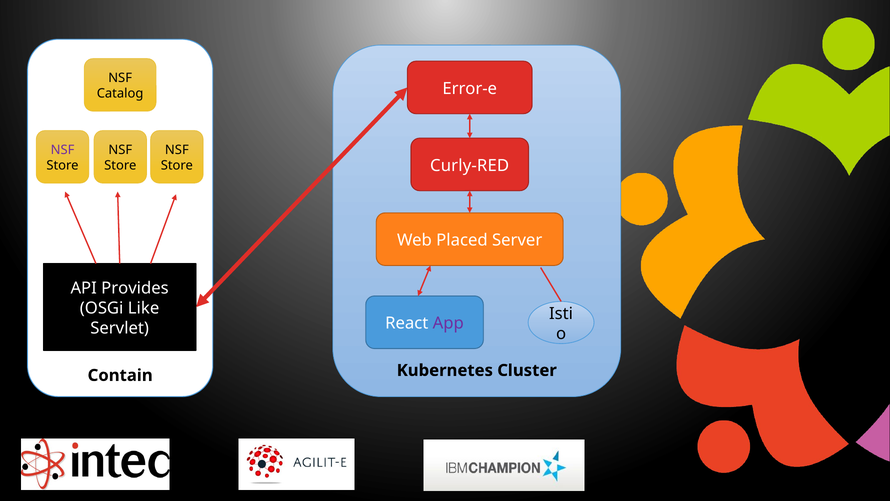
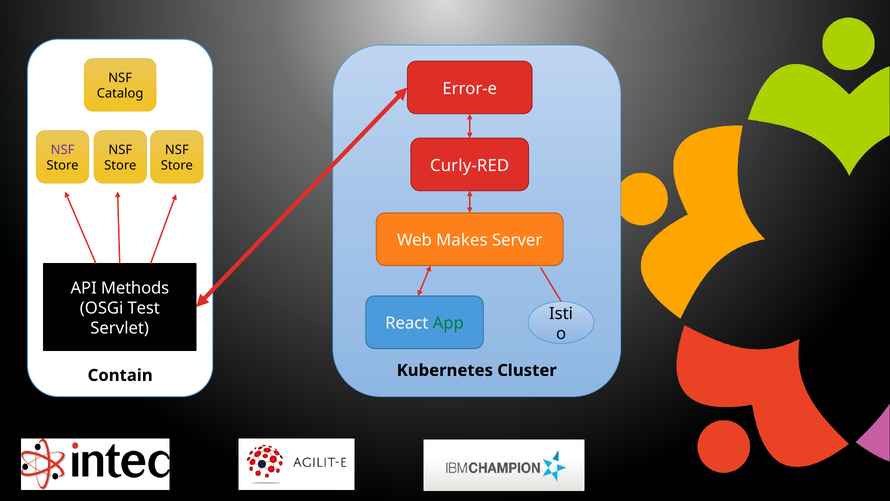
Placed: Placed -> Makes
Provides: Provides -> Methods
Like: Like -> Test
App colour: purple -> green
